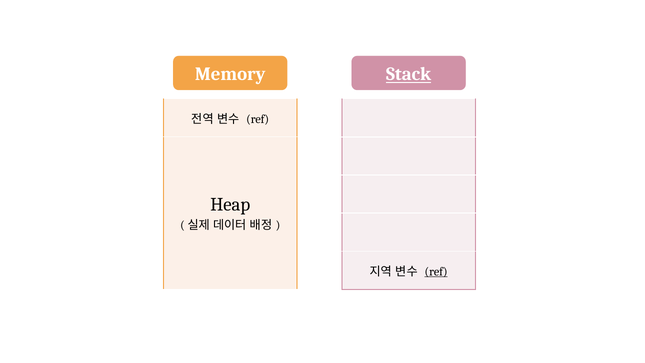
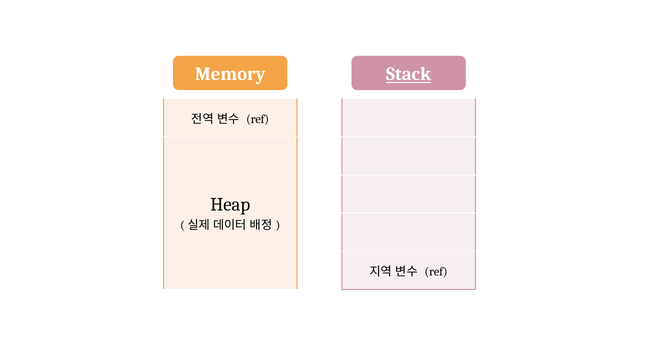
ref at (436, 271) underline: present -> none
